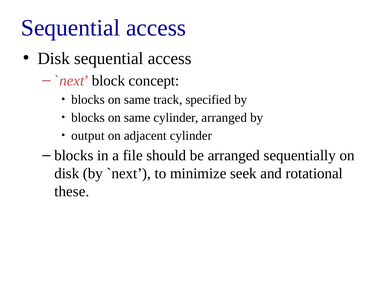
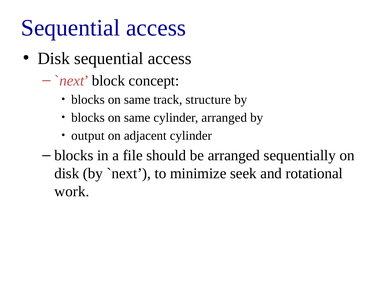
specified: specified -> structure
these: these -> work
